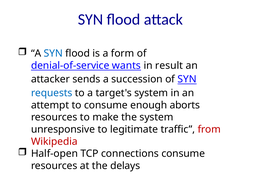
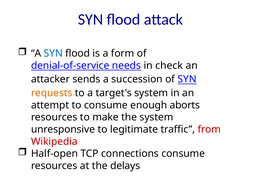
wants: wants -> needs
result: result -> check
requests colour: blue -> orange
